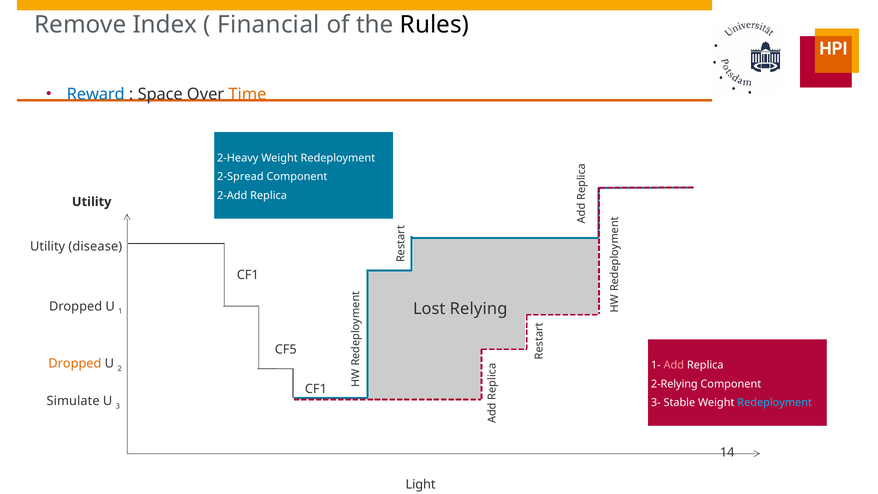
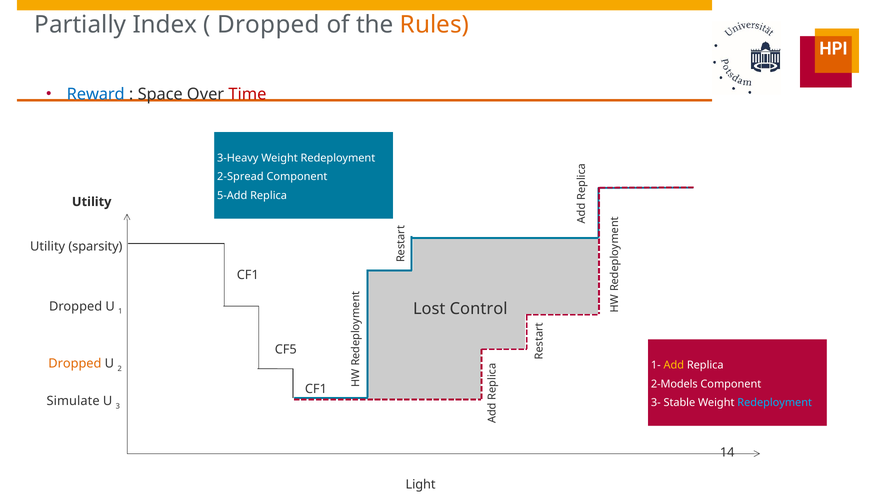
Remove: Remove -> Partially
Financial at (268, 25): Financial -> Dropped
Rules colour: black -> orange
Time colour: orange -> red
2-Heavy: 2-Heavy -> 3-Heavy
2-Add: 2-Add -> 5-Add
disease: disease -> sparsity
Relying: Relying -> Control
Add colour: pink -> yellow
2-Relying: 2-Relying -> 2-Models
